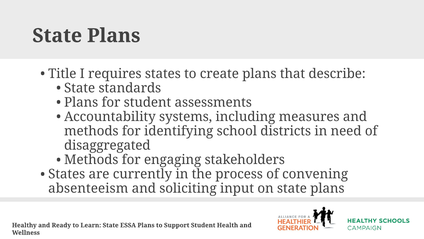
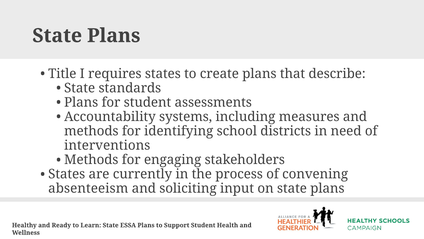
disaggregated: disaggregated -> interventions
